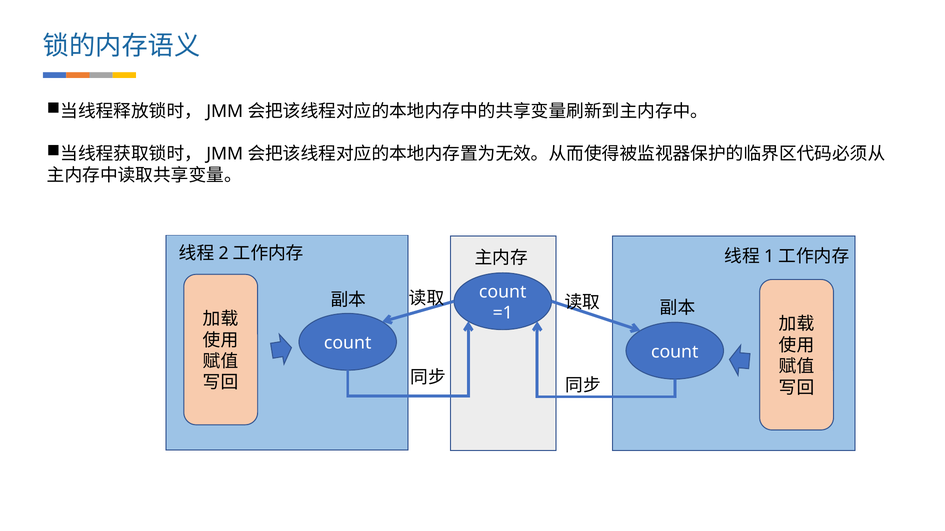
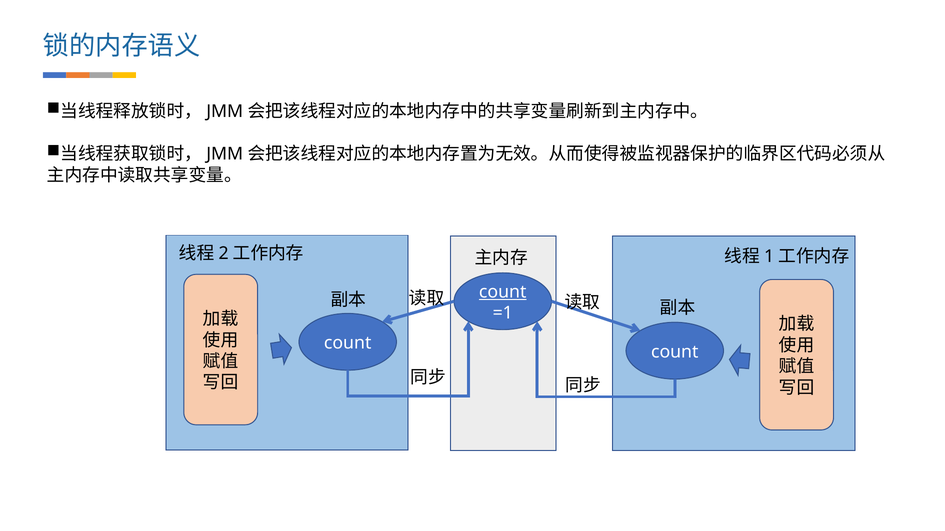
count at (503, 292) underline: none -> present
